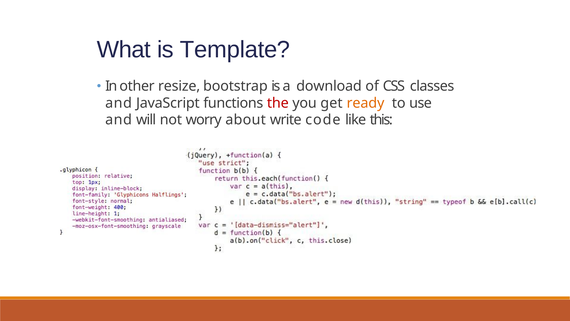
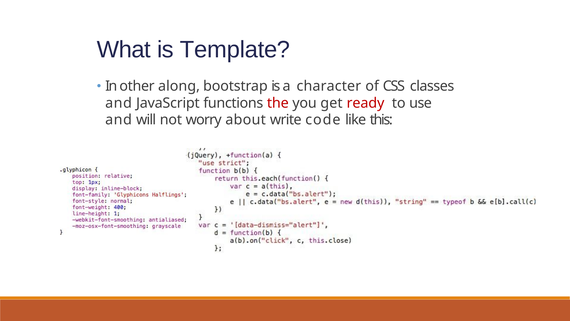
resize: resize -> along
download: download -> character
ready colour: orange -> red
